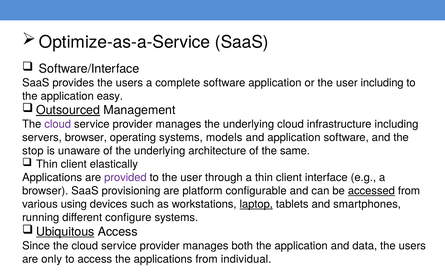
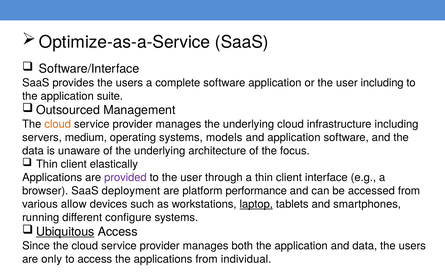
easy: easy -> suite
Outsourced underline: present -> none
cloud at (58, 124) colour: purple -> orange
servers browser: browser -> medium
stop at (33, 151): stop -> data
same: same -> focus
provisioning: provisioning -> deployment
configurable: configurable -> performance
accessed underline: present -> none
using: using -> allow
